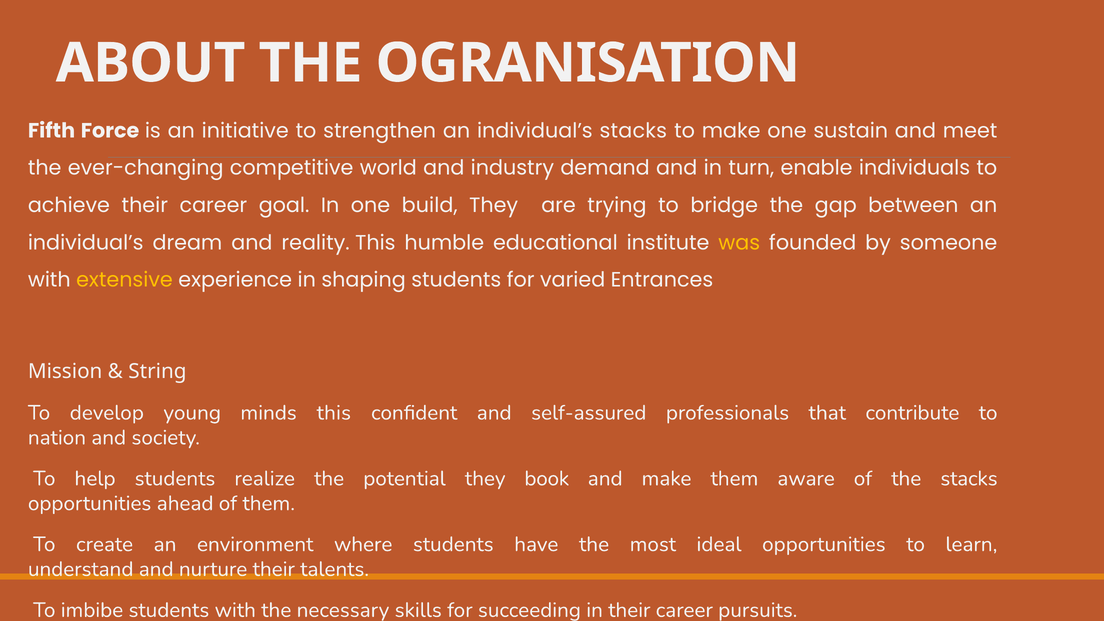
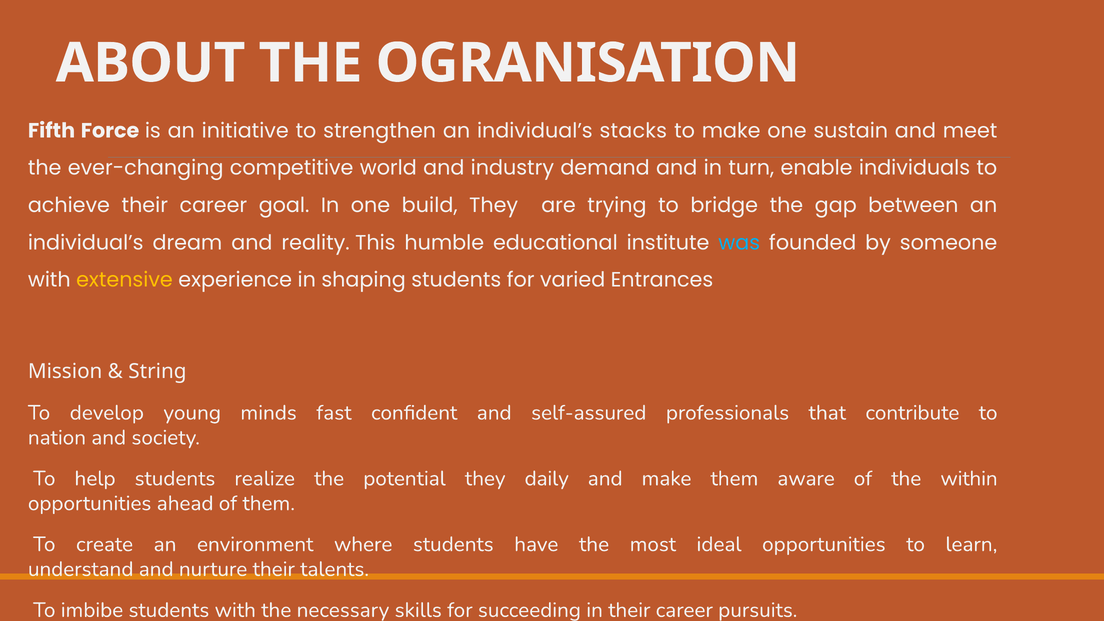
was colour: yellow -> light blue
minds this: this -> fast
book: book -> daily
the stacks: stacks -> within
